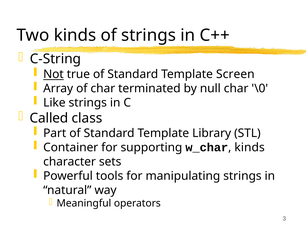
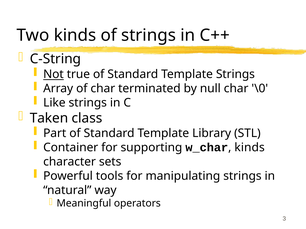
Template Screen: Screen -> Strings
Called: Called -> Taken
